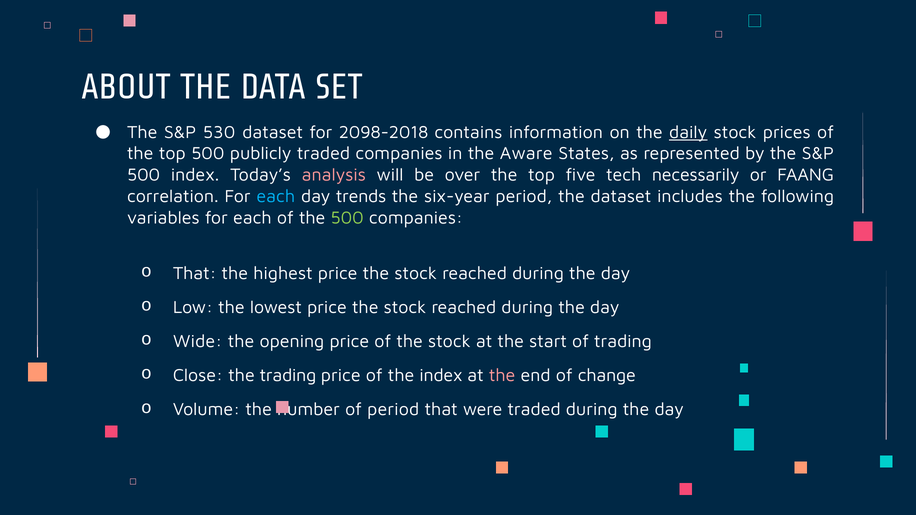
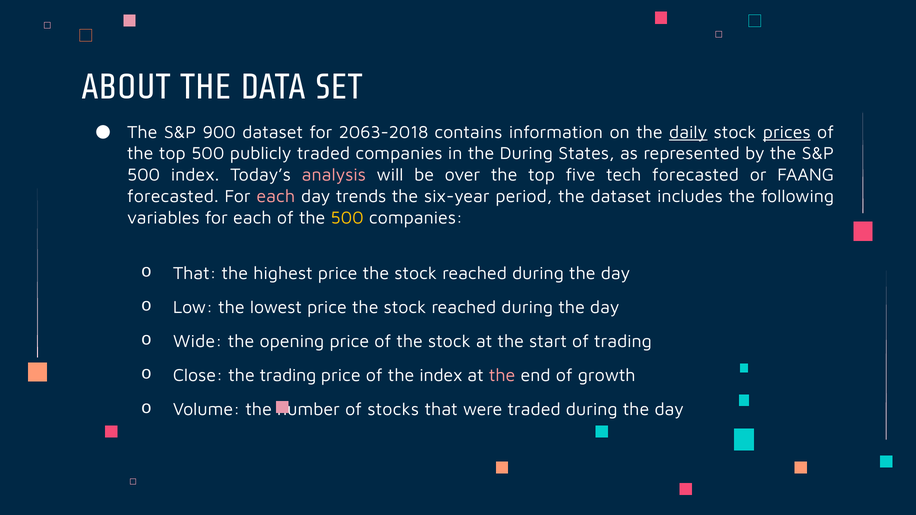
530: 530 -> 900
2098-2018: 2098-2018 -> 2063-2018
prices underline: none -> present
the Aware: Aware -> During
tech necessarily: necessarily -> forecasted
correlation at (173, 196): correlation -> forecasted
each at (276, 196) colour: light blue -> pink
500 at (347, 218) colour: light green -> yellow
change: change -> growth
of period: period -> stocks
